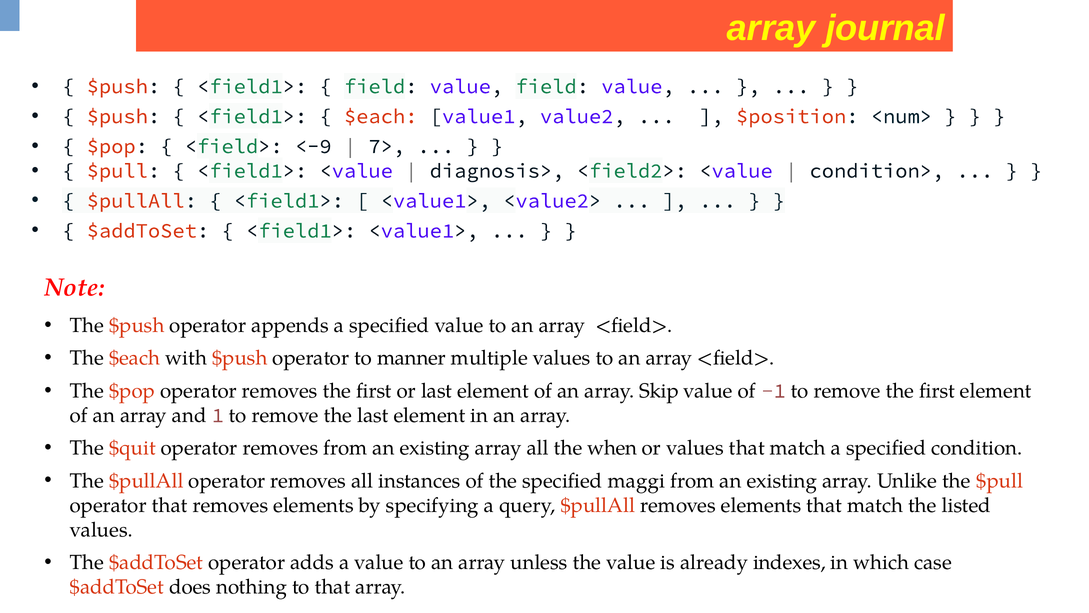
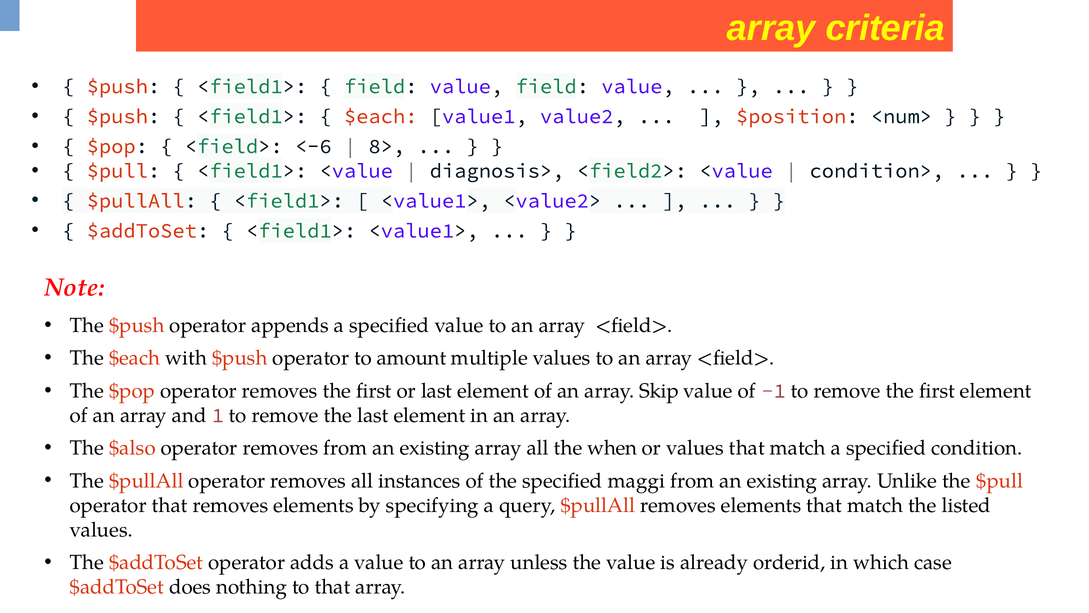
journal: journal -> criteria
<-9: <-9 -> <-6
7>: 7> -> 8>
manner: manner -> amount
$quit: $quit -> $also
indexes: indexes -> orderid
